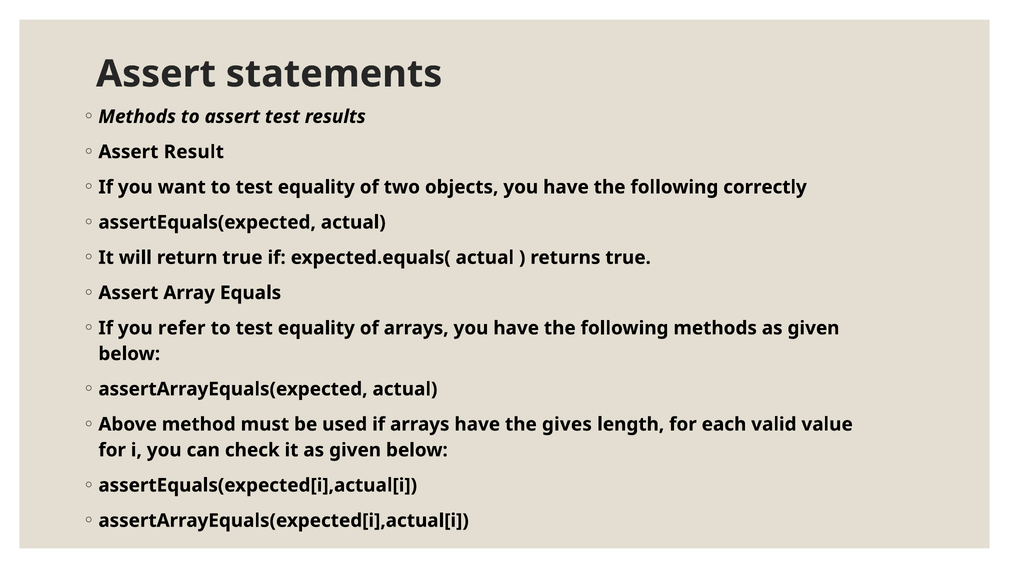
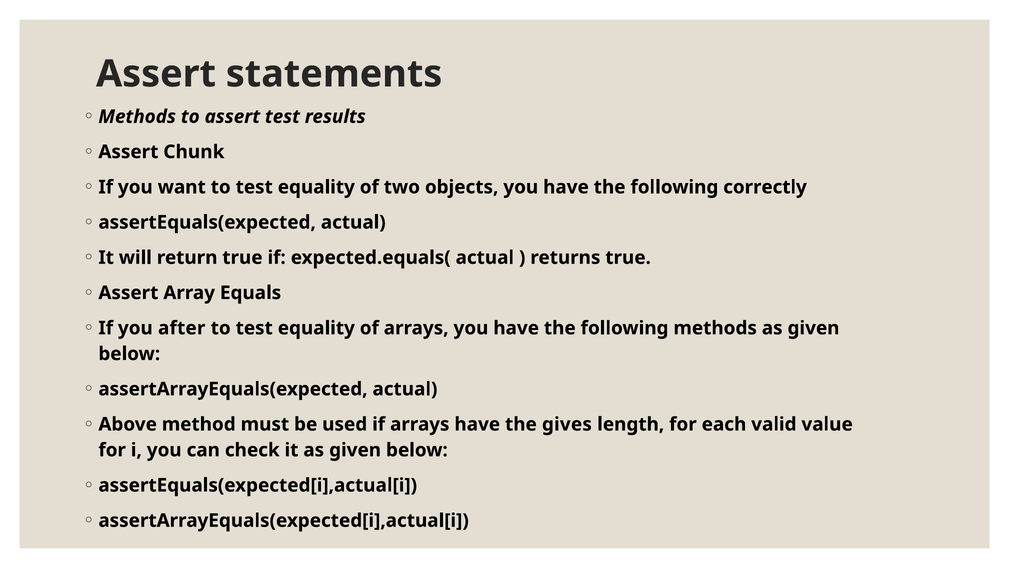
Result: Result -> Chunk
refer: refer -> after
